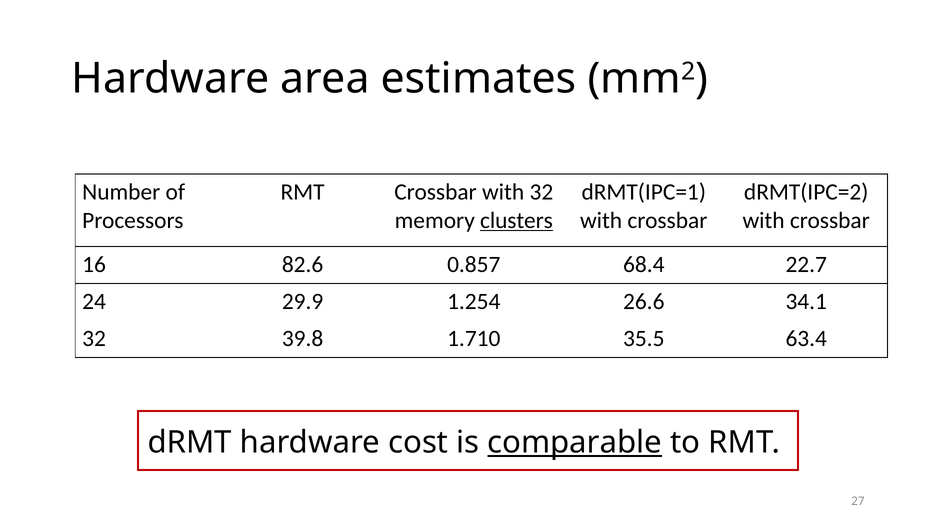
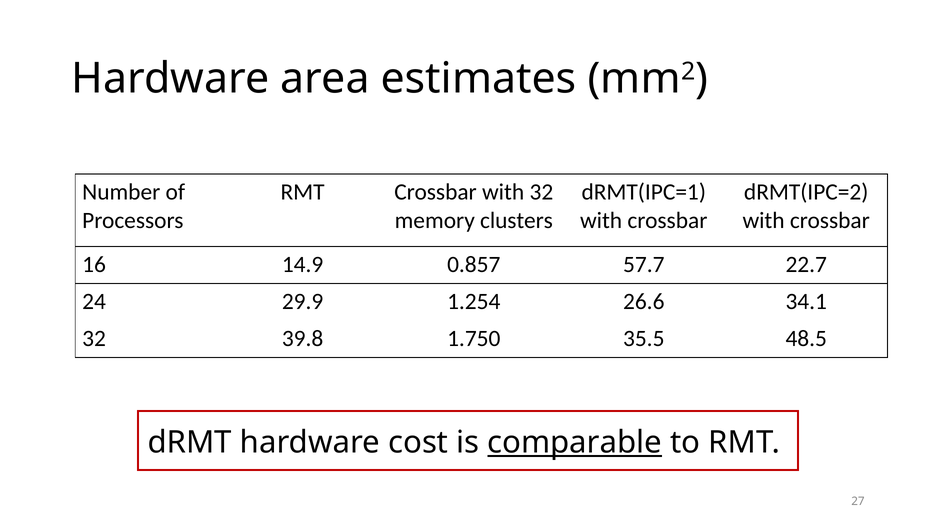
clusters underline: present -> none
82.6: 82.6 -> 14.9
68.4: 68.4 -> 57.7
1.710: 1.710 -> 1.750
63.4: 63.4 -> 48.5
